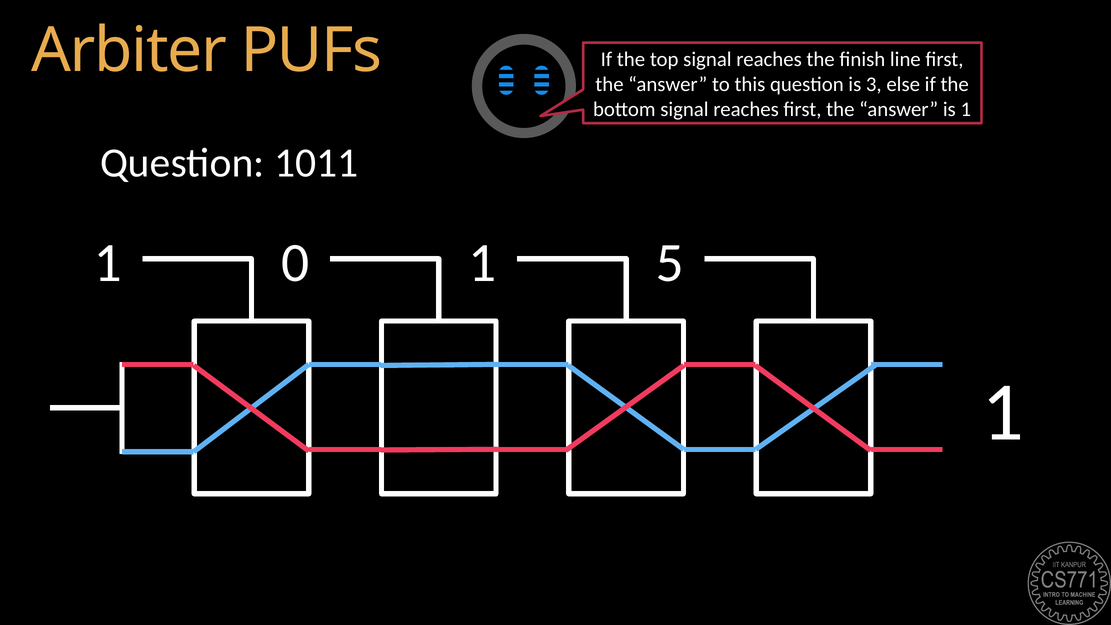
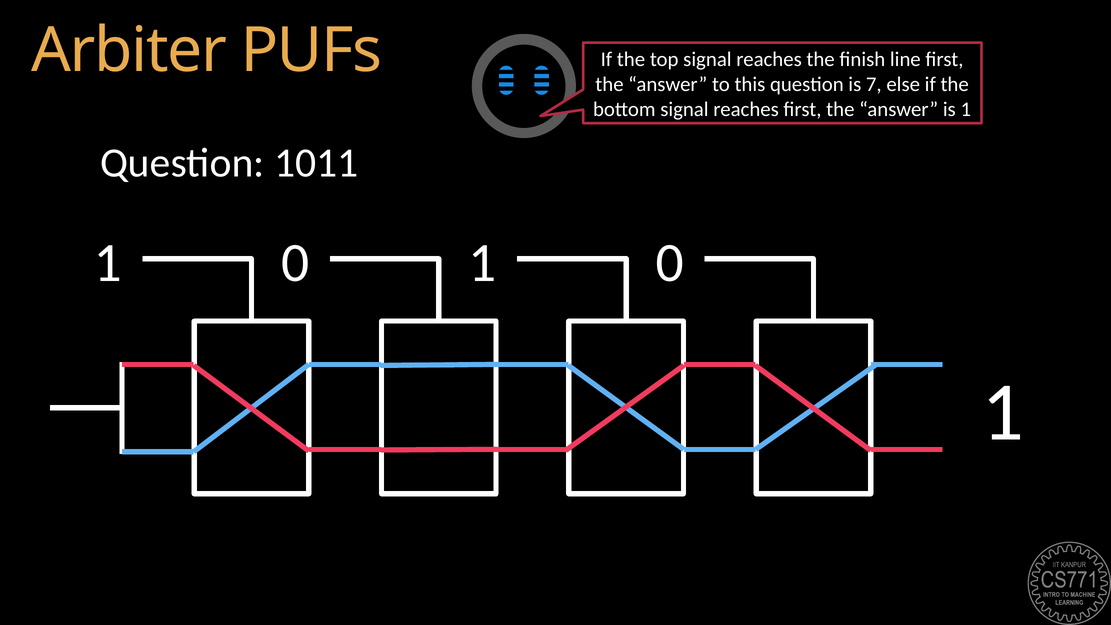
3: 3 -> 7
1 5: 5 -> 0
